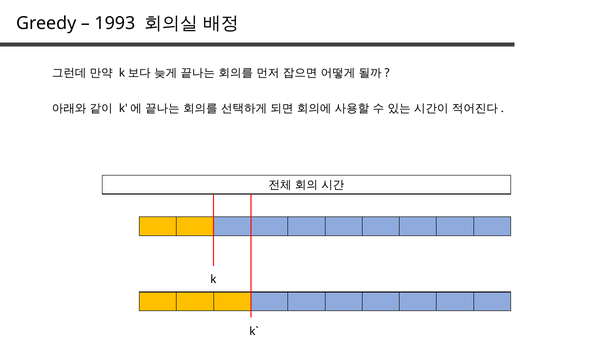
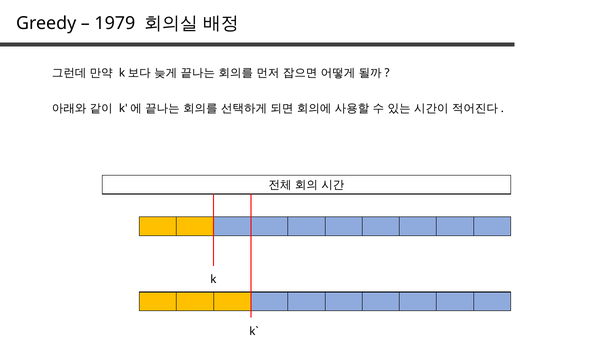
1993: 1993 -> 1979
